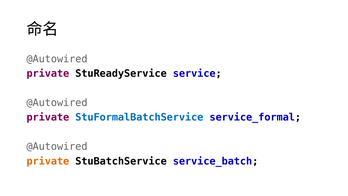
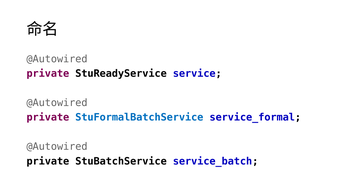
private at (48, 161) colour: orange -> black
